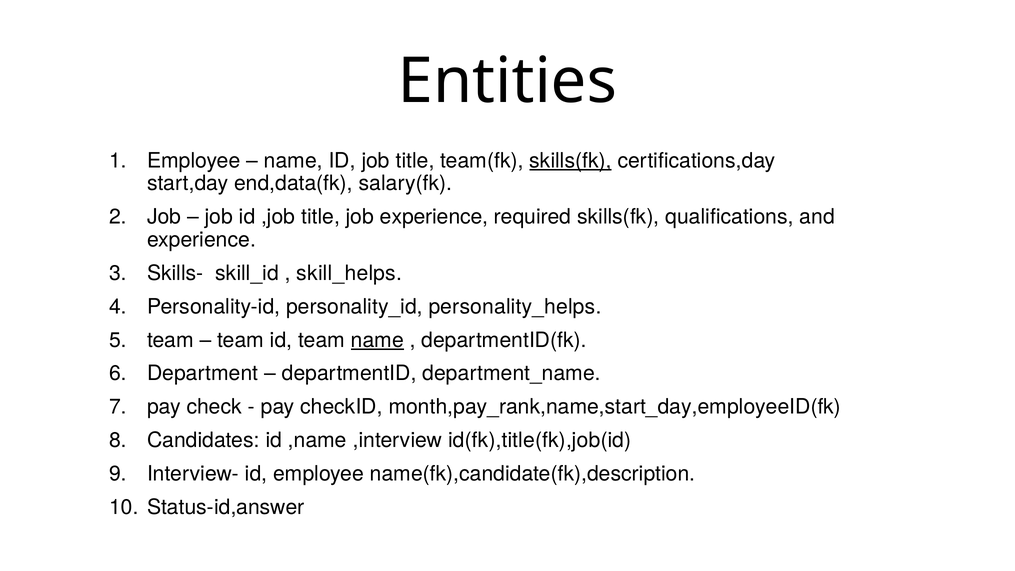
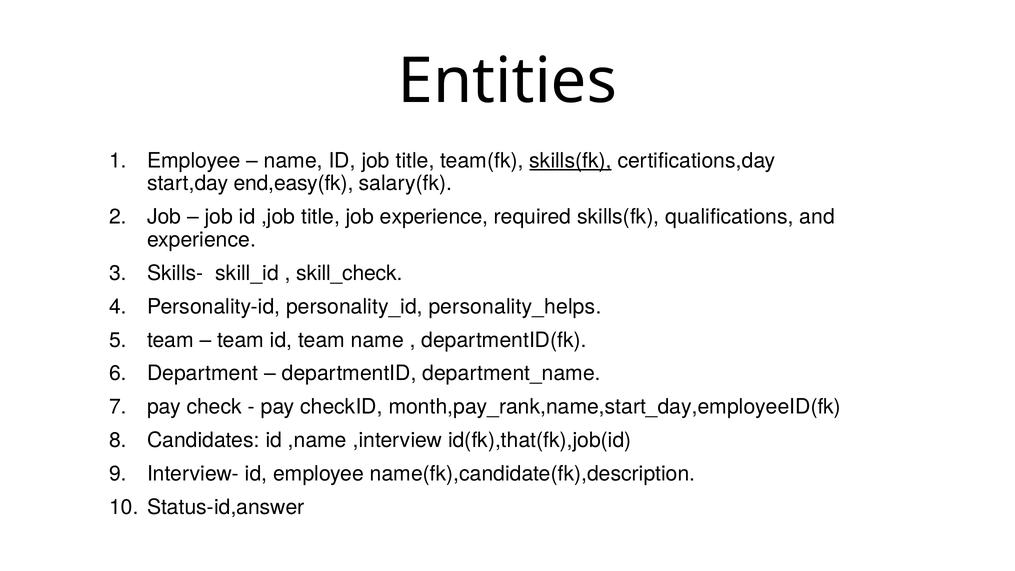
end,data(fk: end,data(fk -> end,easy(fk
skill_helps: skill_helps -> skill_check
name at (377, 340) underline: present -> none
id(fk),title(fk),job(id: id(fk),title(fk),job(id -> id(fk),that(fk),job(id
